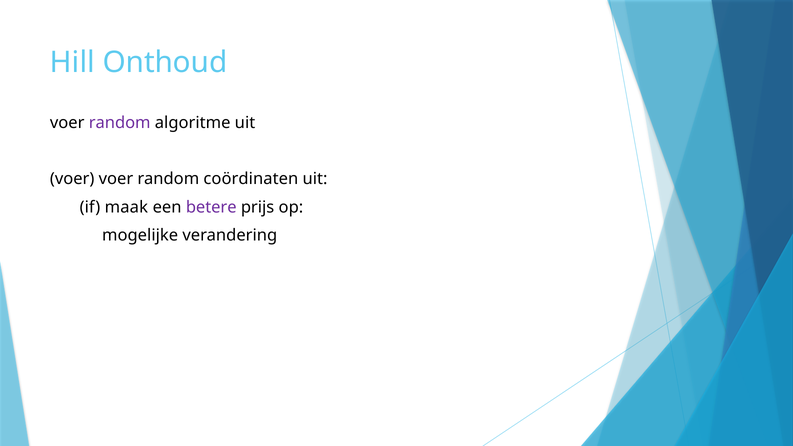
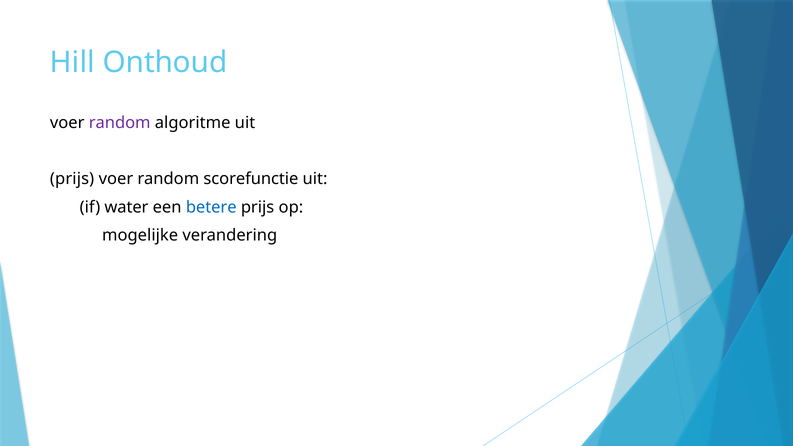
voer at (72, 179): voer -> prijs
coördinaten: coördinaten -> scorefunctie
maak: maak -> water
betere colour: purple -> blue
